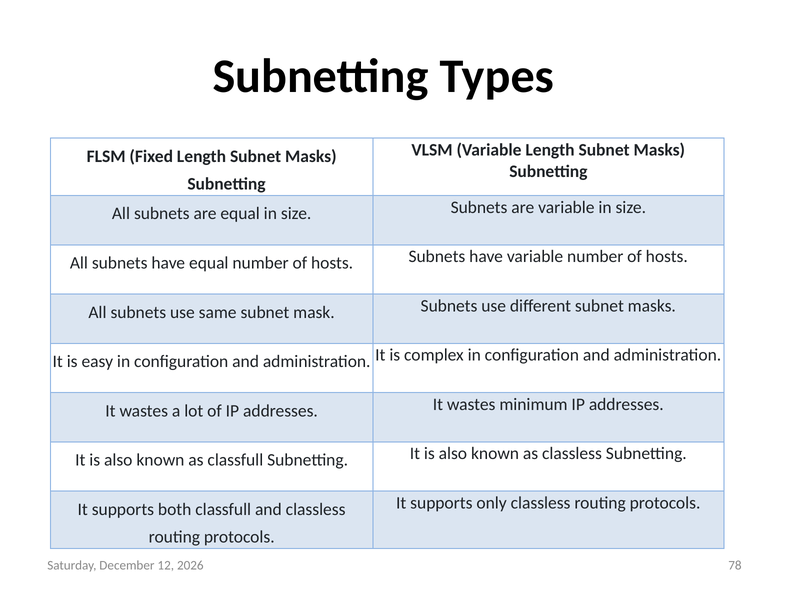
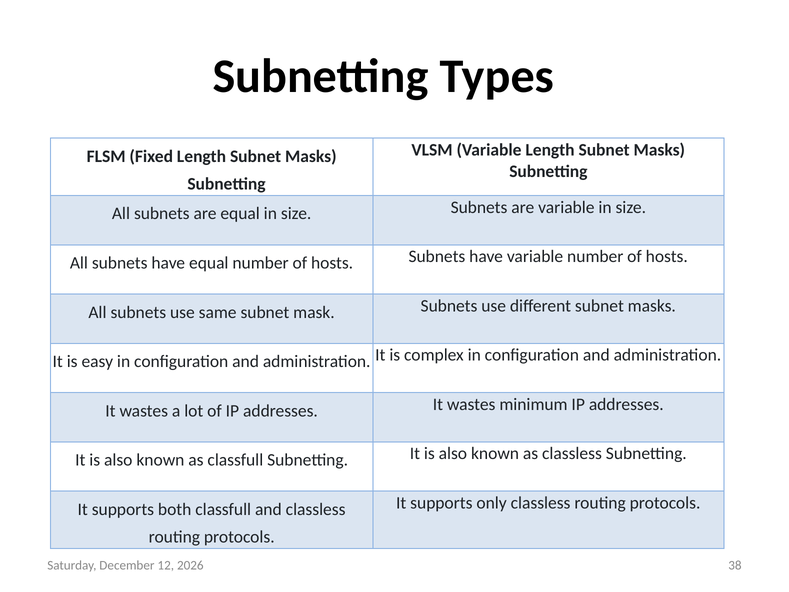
78: 78 -> 38
